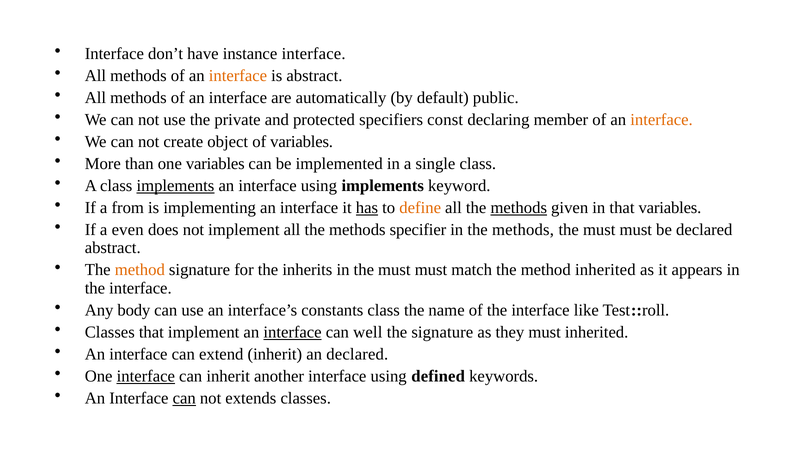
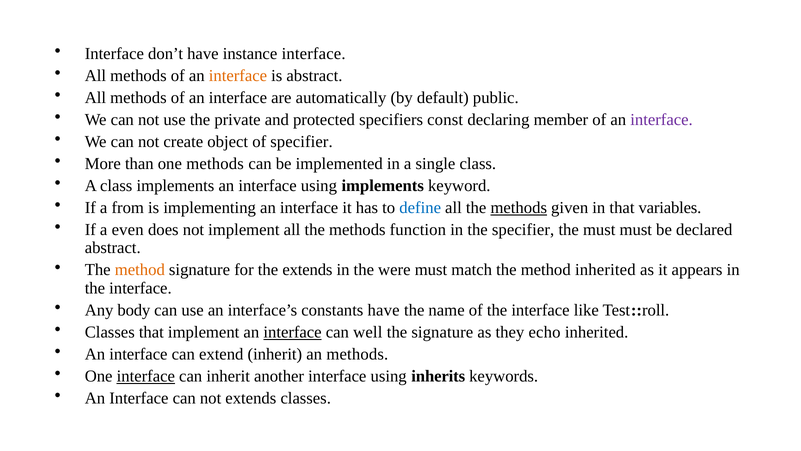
interface at (662, 120) colour: orange -> purple
of variables: variables -> specifier
one variables: variables -> methods
implements at (175, 186) underline: present -> none
has underline: present -> none
define colour: orange -> blue
specifier: specifier -> function
in the methods: methods -> specifier
the inherits: inherits -> extends
in the must: must -> were
constants class: class -> have
they must: must -> echo
an declared: declared -> methods
defined: defined -> inherits
can at (184, 398) underline: present -> none
